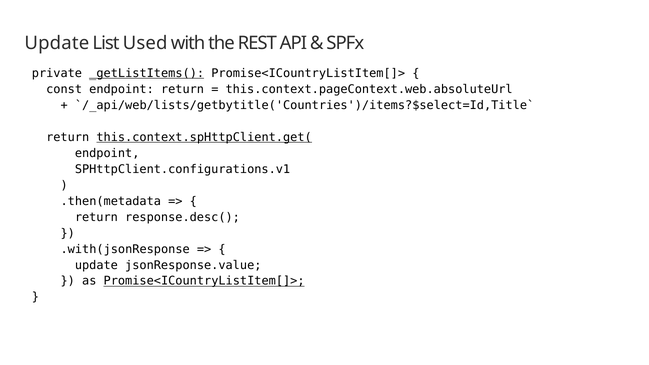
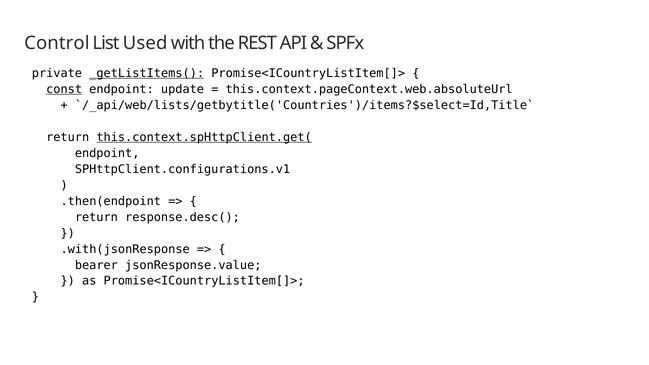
Update at (57, 43): Update -> Control
const underline: none -> present
endpoint return: return -> update
.then(metadata: .then(metadata -> .then(endpoint
update at (96, 265): update -> bearer
Promise<ICountryListItem[]> at (204, 281) underline: present -> none
